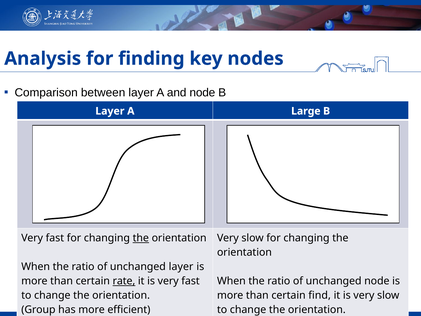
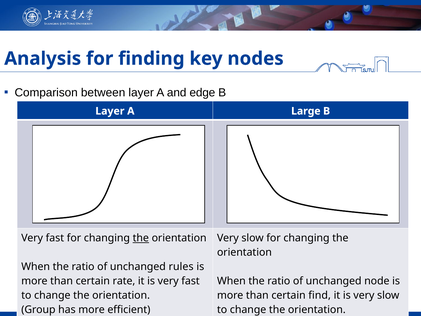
and node: node -> edge
unchanged layer: layer -> rules
rate underline: present -> none
